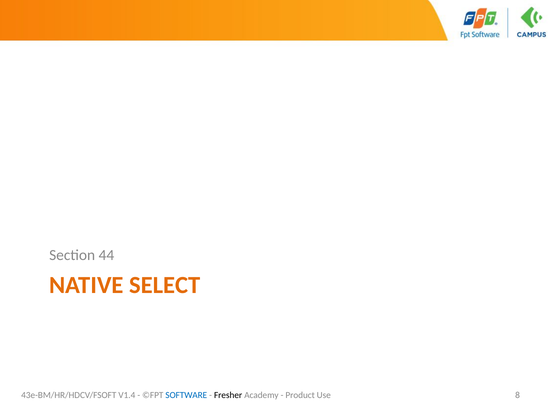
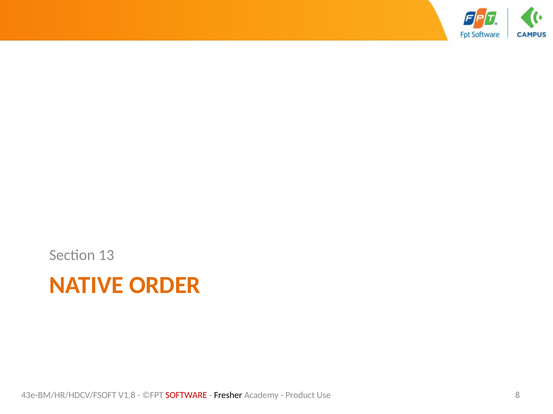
44: 44 -> 13
SELECT: SELECT -> ORDER
V1.4: V1.4 -> V1.8
SOFTWARE colour: blue -> red
